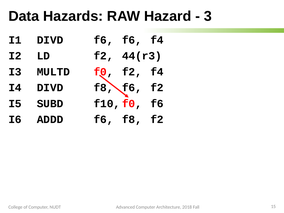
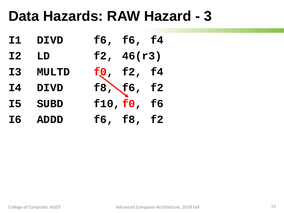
44(r3: 44(r3 -> 46(r3
